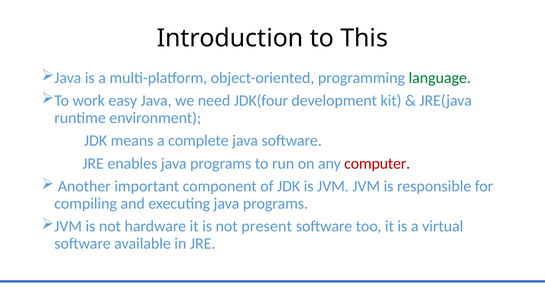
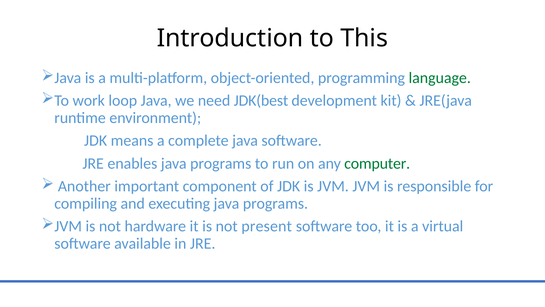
easy: easy -> loop
JDK(four: JDK(four -> JDK(best
computer colour: red -> green
